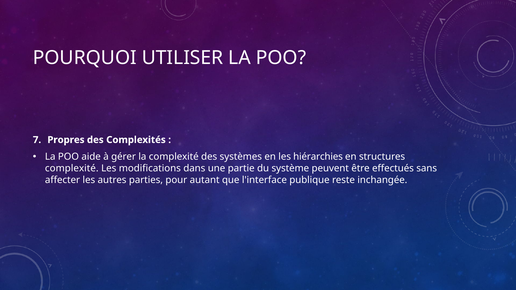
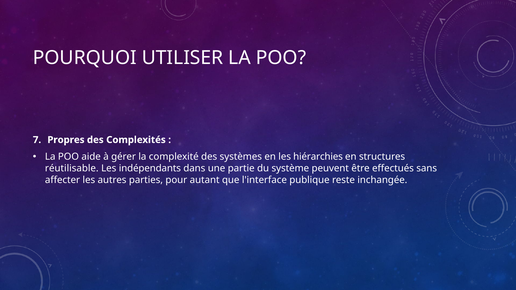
complexité at (72, 169): complexité -> réutilisable
modifications: modifications -> indépendants
